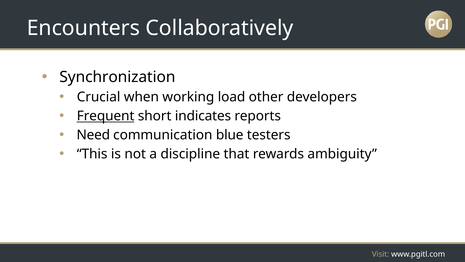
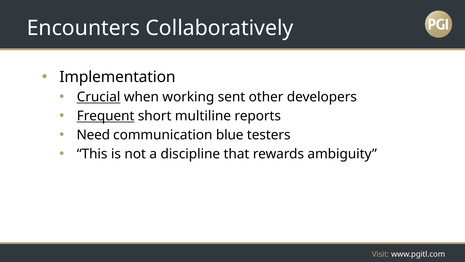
Synchronization: Synchronization -> Implementation
Crucial underline: none -> present
load: load -> sent
indicates: indicates -> multiline
